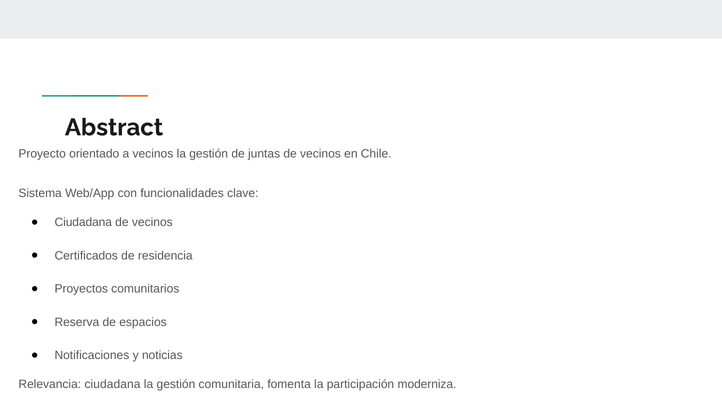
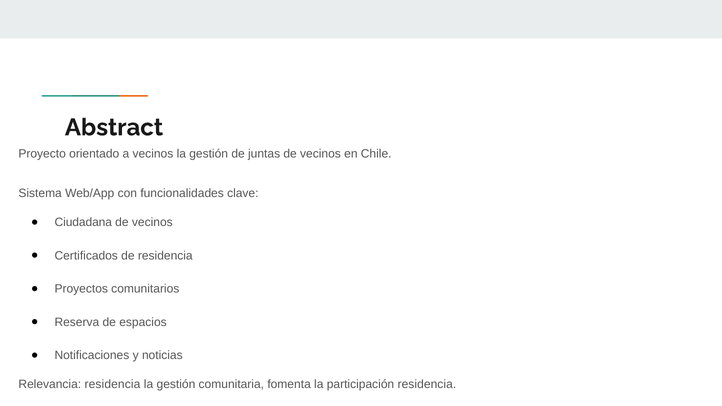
Relevancia ciudadana: ciudadana -> residencia
participación moderniza: moderniza -> residencia
